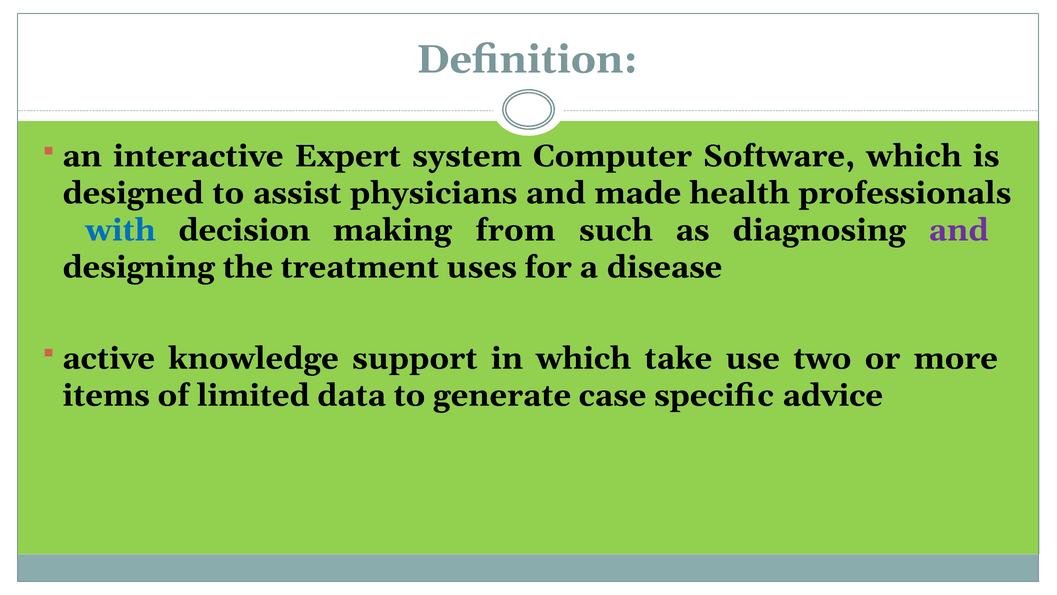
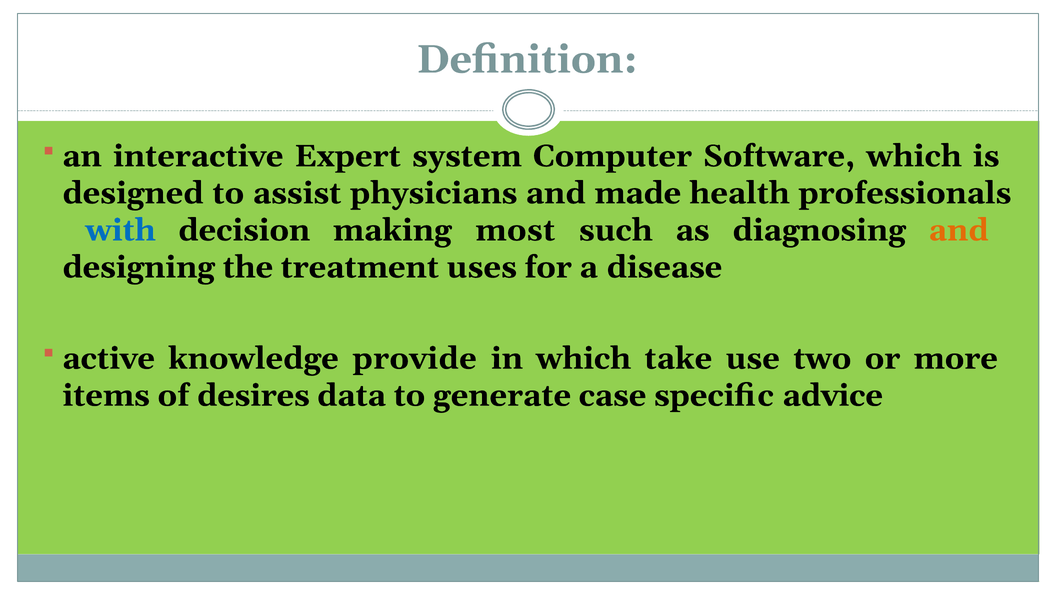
from: from -> most
and at (959, 230) colour: purple -> orange
support: support -> provide
limited: limited -> desires
